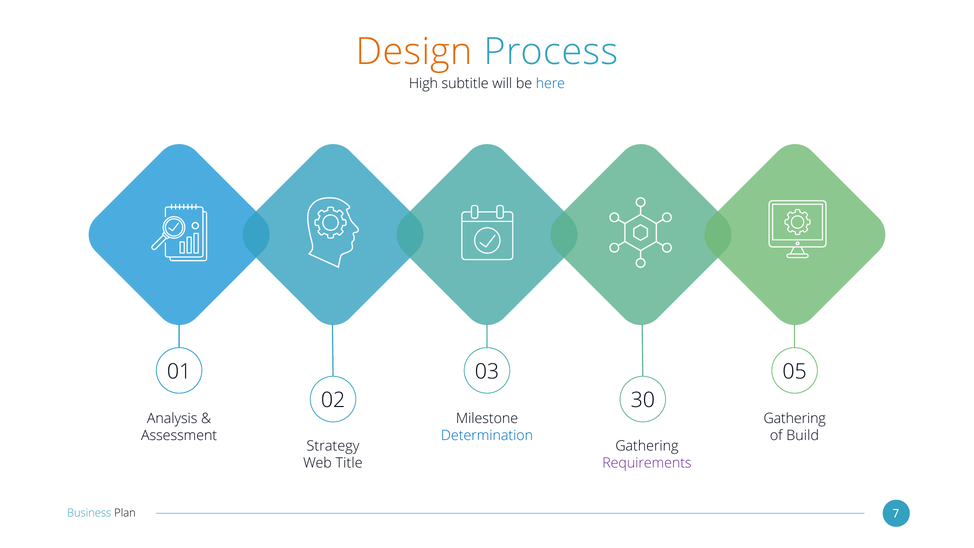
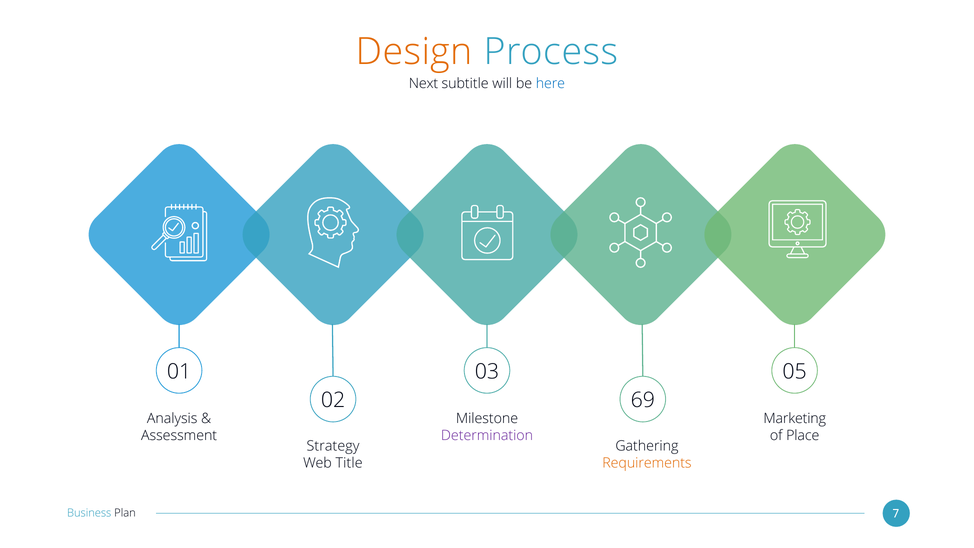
High: High -> Next
30: 30 -> 69
Gathering at (795, 418): Gathering -> Marketing
Determination colour: blue -> purple
Build: Build -> Place
Requirements colour: purple -> orange
